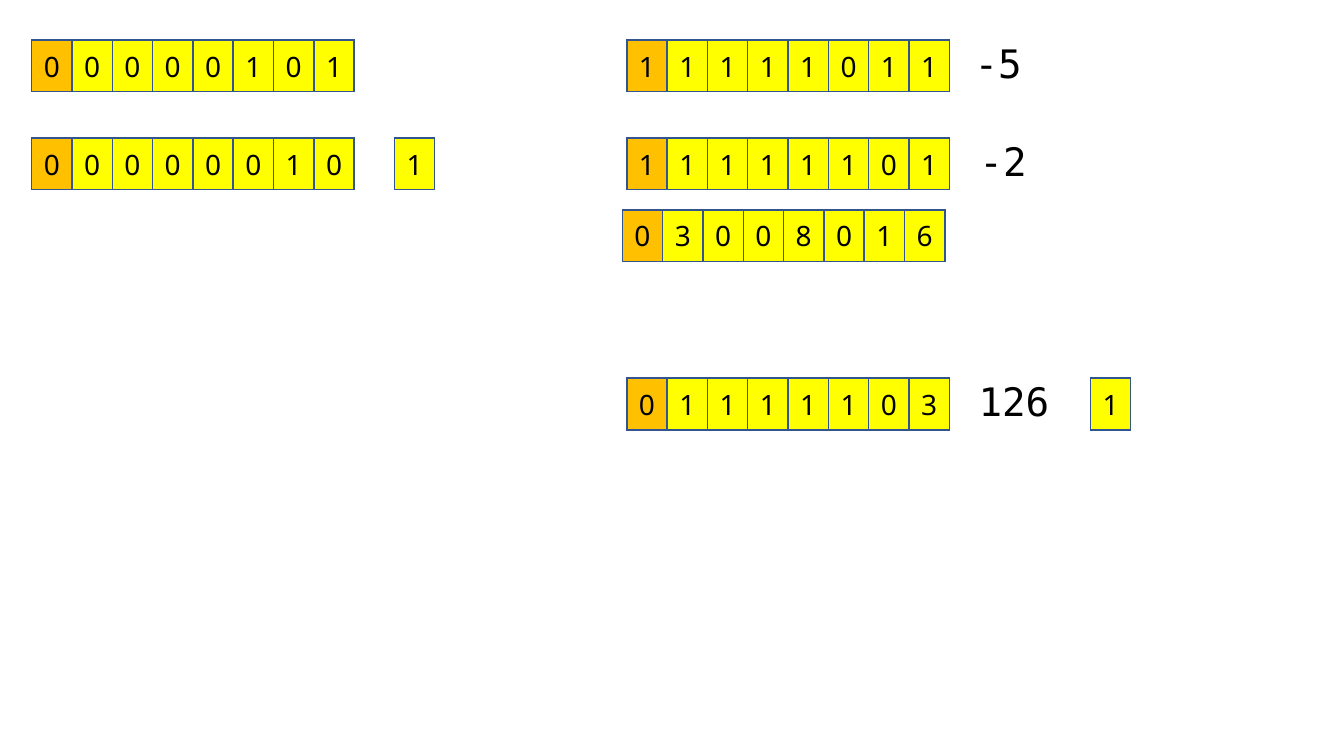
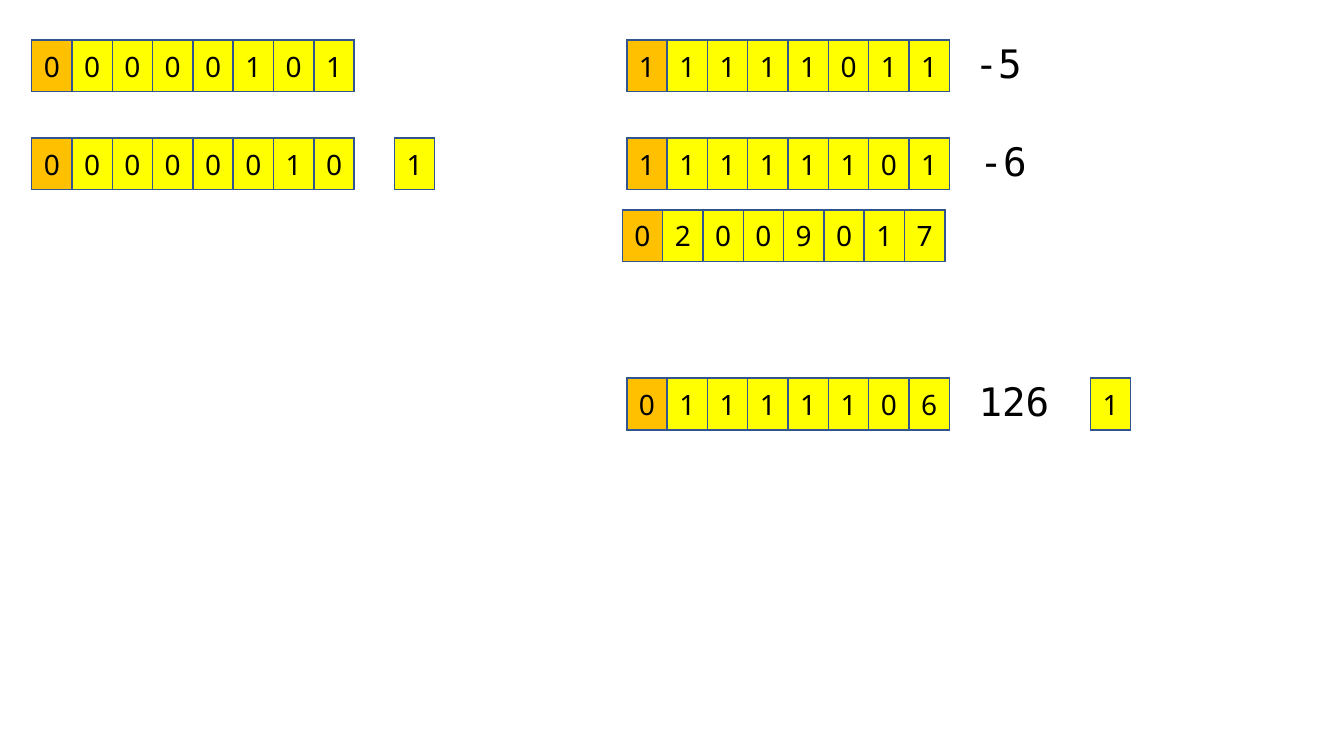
-2: -2 -> -6
3 at (683, 238): 3 -> 2
8: 8 -> 9
6: 6 -> 7
1 0 3: 3 -> 6
